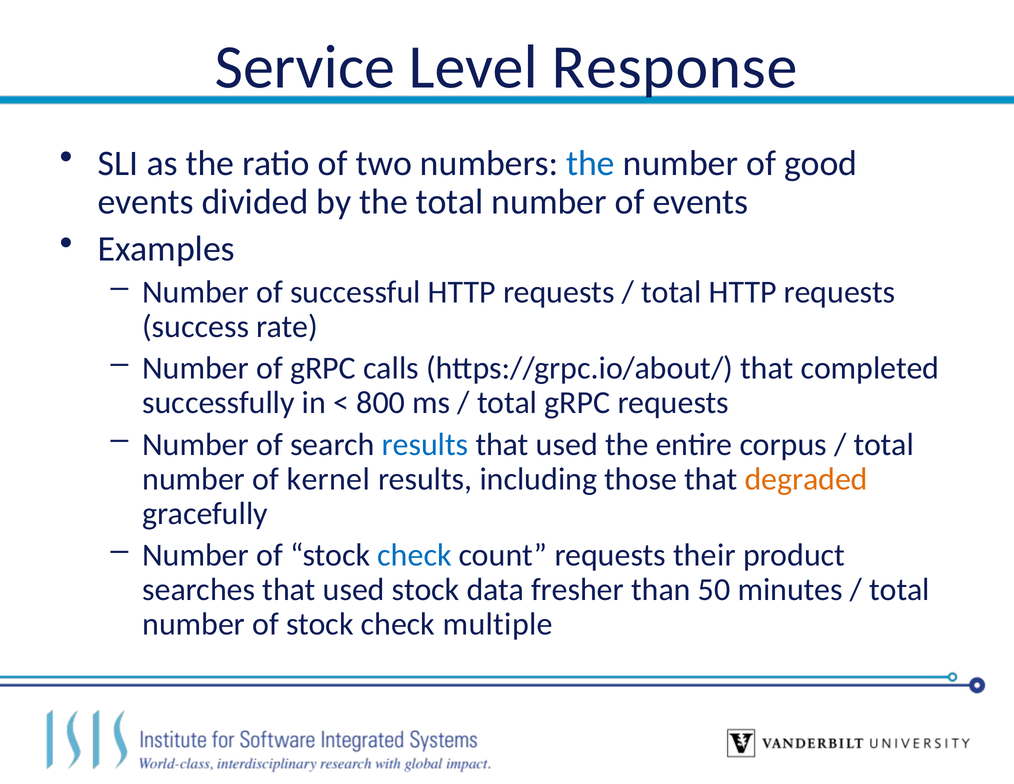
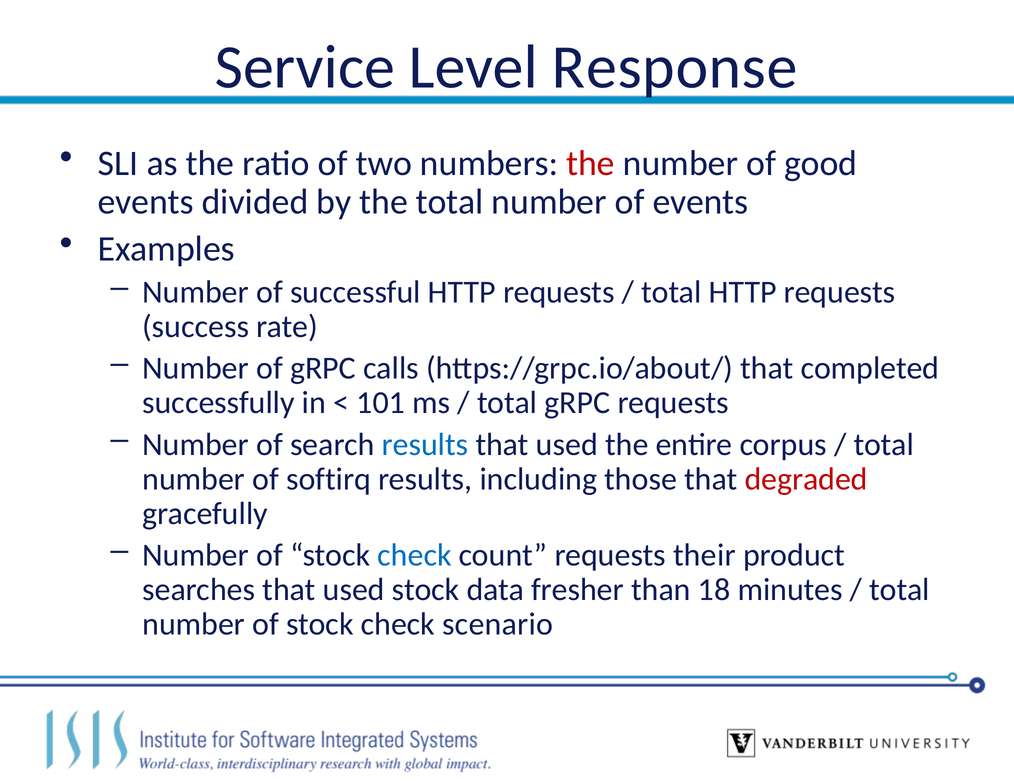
the at (591, 163) colour: blue -> red
800: 800 -> 101
kernel: kernel -> softirq
degraded colour: orange -> red
50: 50 -> 18
multiple: multiple -> scenario
